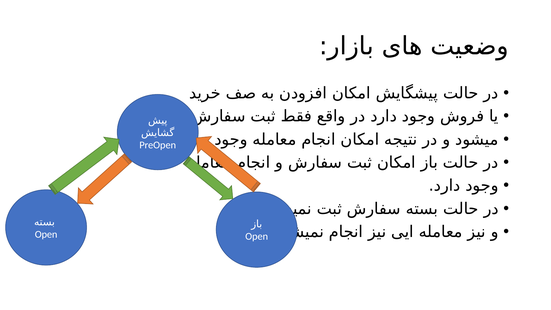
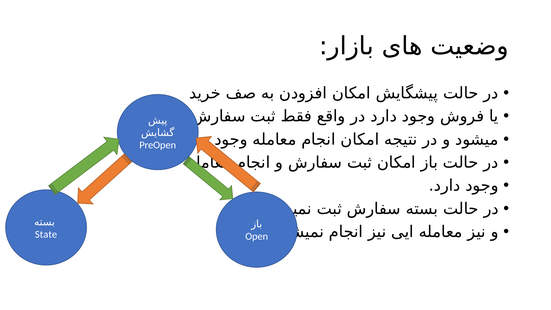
Open at (46, 234): Open -> State
